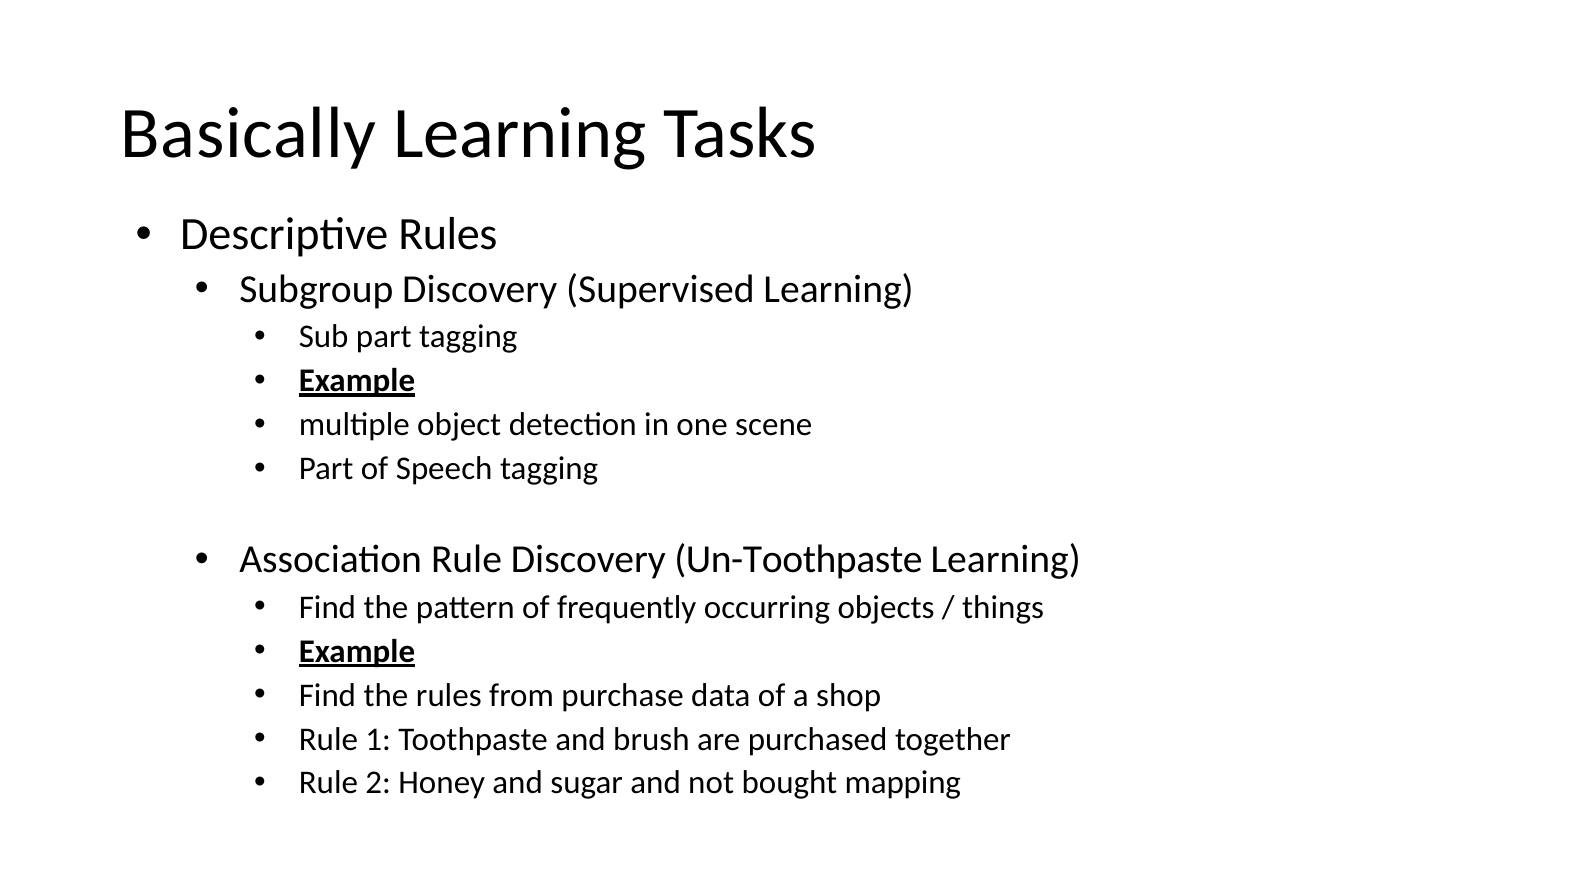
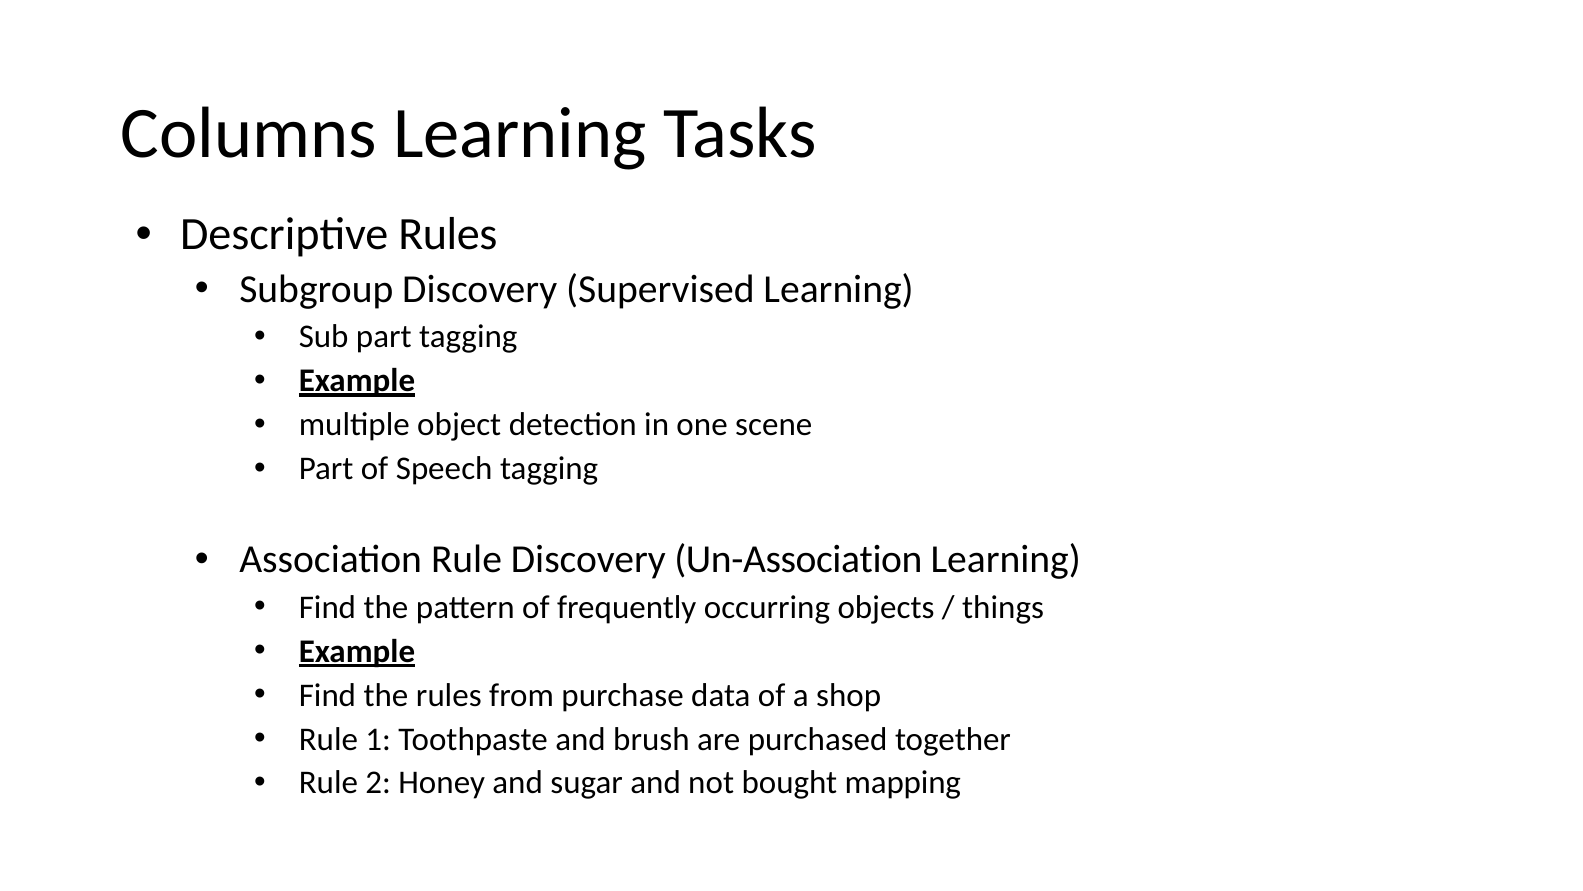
Basically: Basically -> Columns
Un-Toothpaste: Un-Toothpaste -> Un-Association
